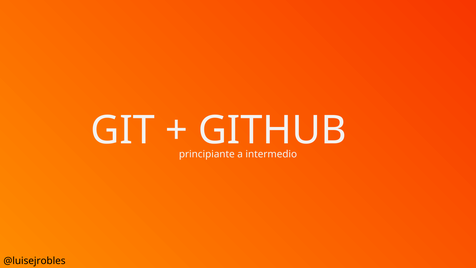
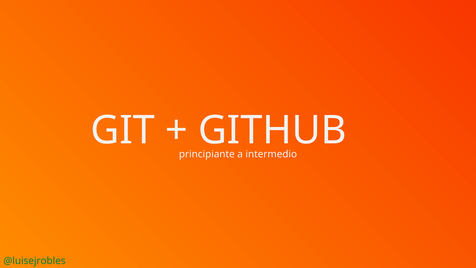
@luisejrobles colour: black -> green
